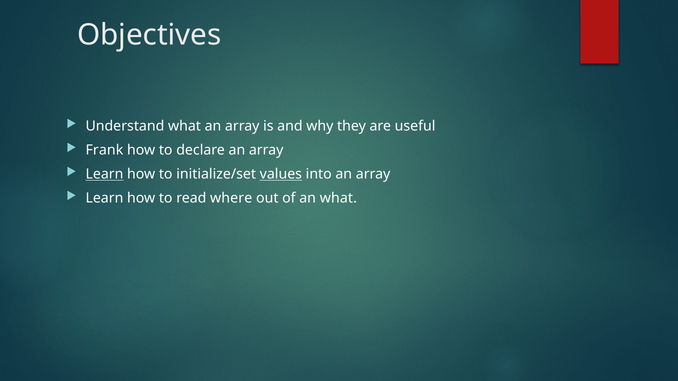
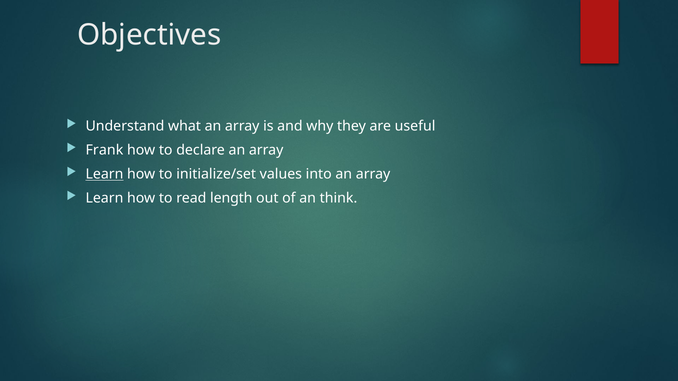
values underline: present -> none
where: where -> length
an what: what -> think
